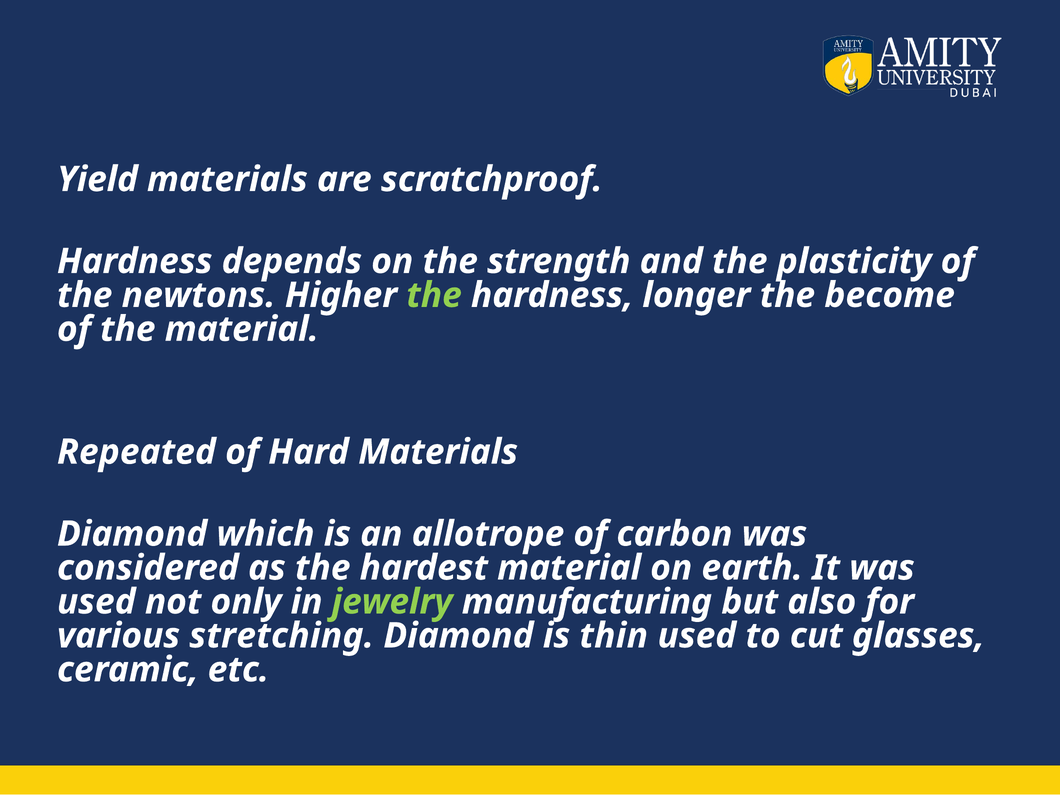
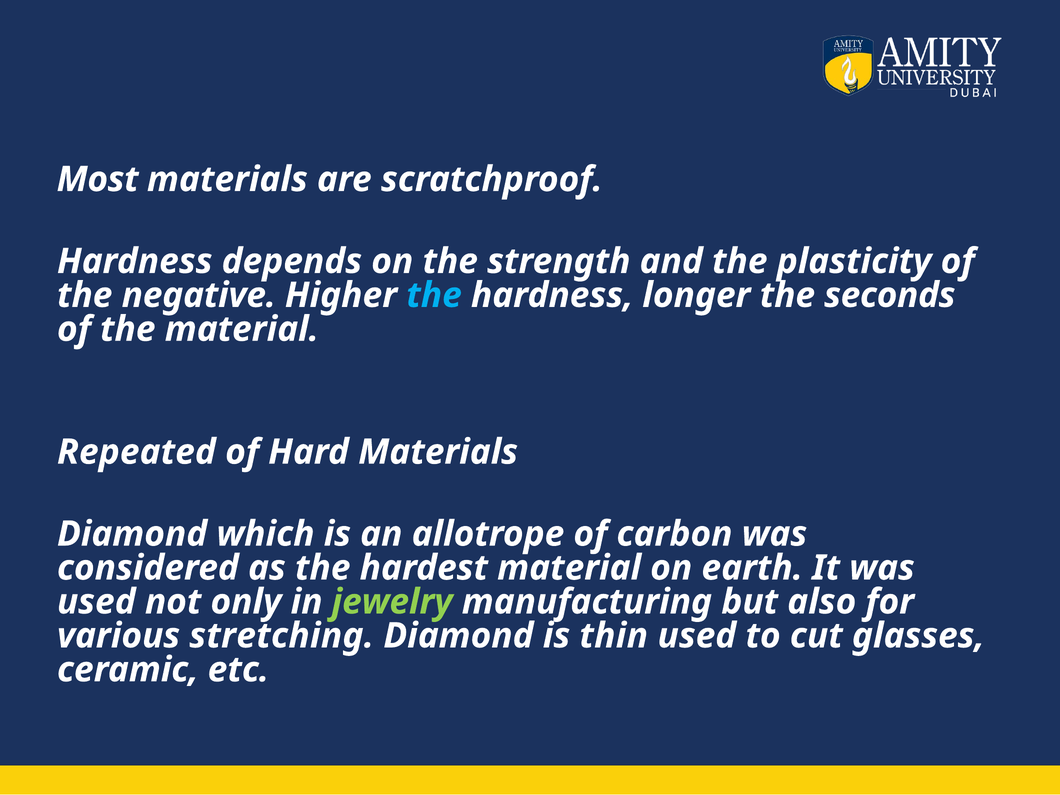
Yield: Yield -> Most
newtons: newtons -> negative
the at (434, 295) colour: light green -> light blue
become: become -> seconds
